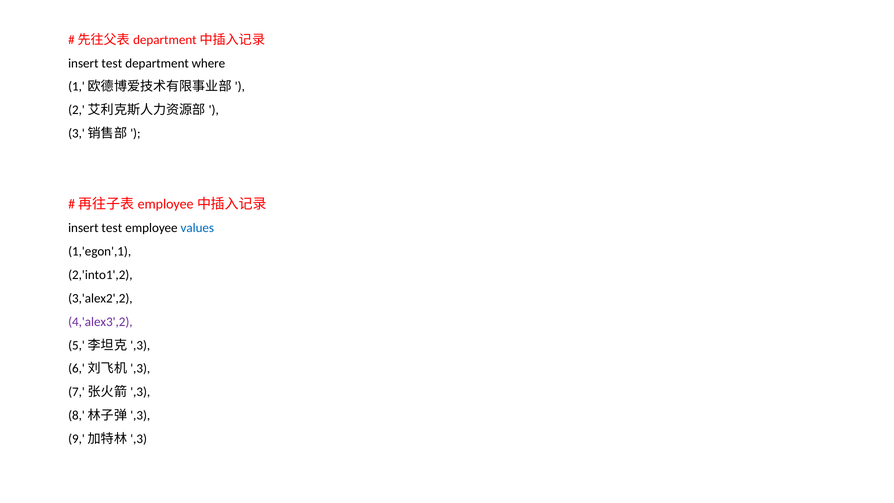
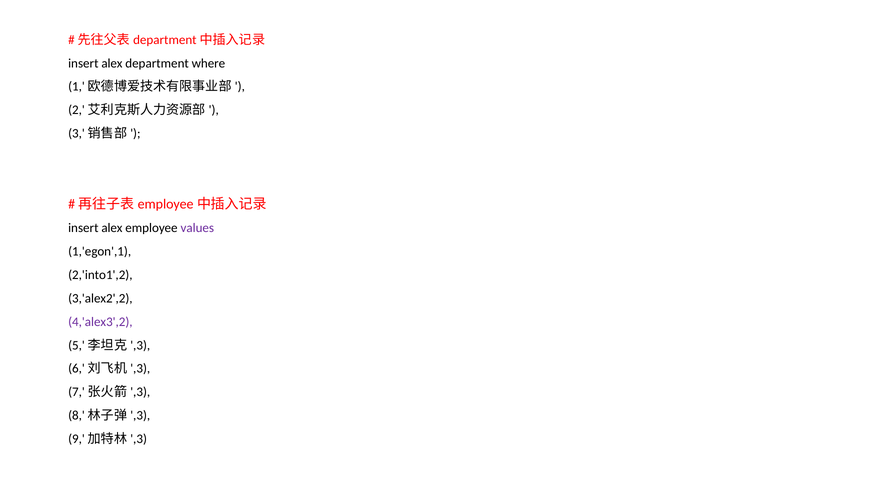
test at (112, 63): test -> alex
test at (112, 228): test -> alex
values colour: blue -> purple
